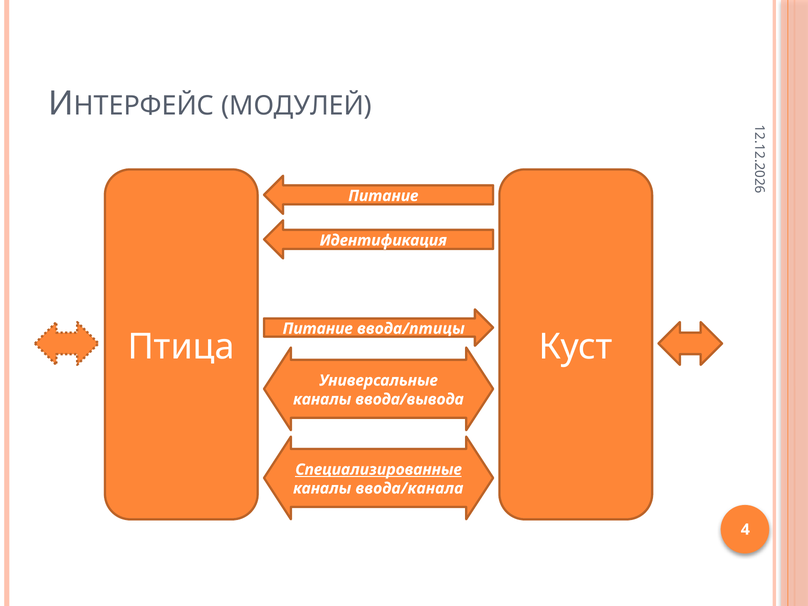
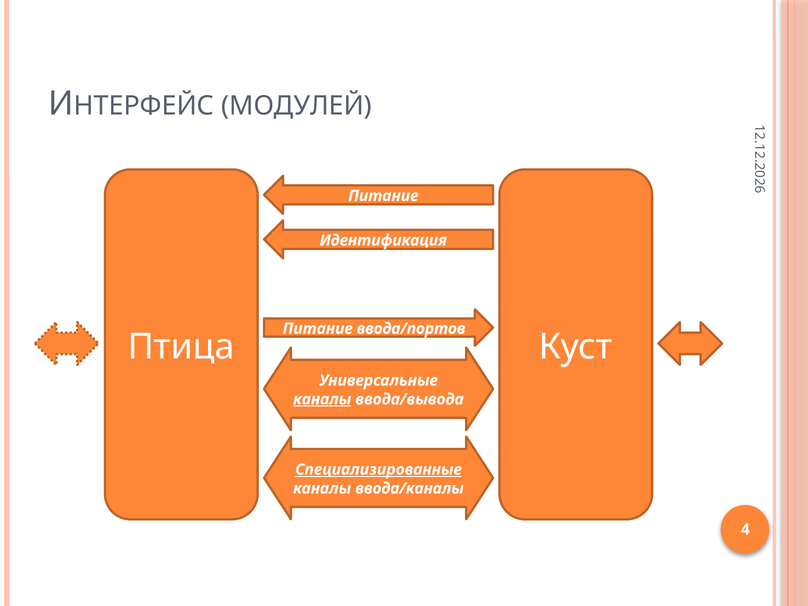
ввода/птицы: ввода/птицы -> ввода/портов
каналы at (322, 399) underline: none -> present
ввода/канала: ввода/канала -> ввода/каналы
